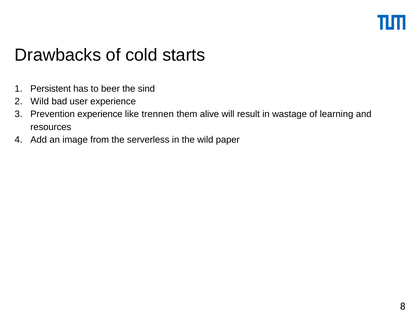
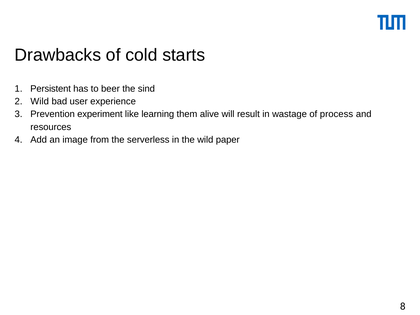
Prevention experience: experience -> experiment
trennen: trennen -> learning
learning: learning -> process
